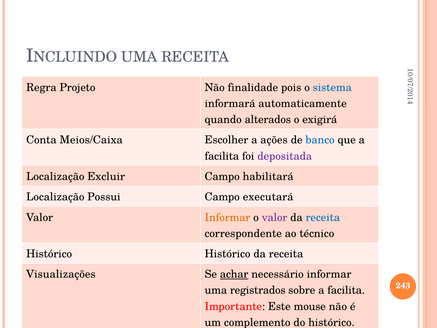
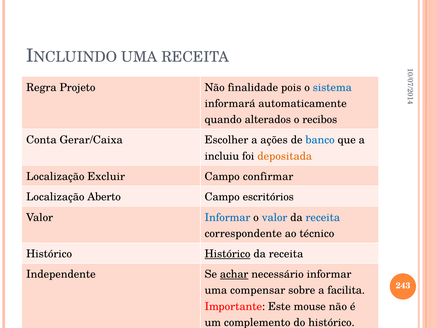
exigirá: exigirá -> recibos
Meios/Caixa: Meios/Caixa -> Gerar/Caixa
facilita at (222, 156): facilita -> incluiu
depositada colour: purple -> orange
habilitará: habilitará -> confirmar
Possui: Possui -> Aberto
executará: executará -> escritórios
Informar at (227, 217) colour: orange -> blue
valor at (275, 217) colour: purple -> blue
Histórico at (228, 254) underline: none -> present
Visualizações: Visualizações -> Independente
registrados: registrados -> compensar
